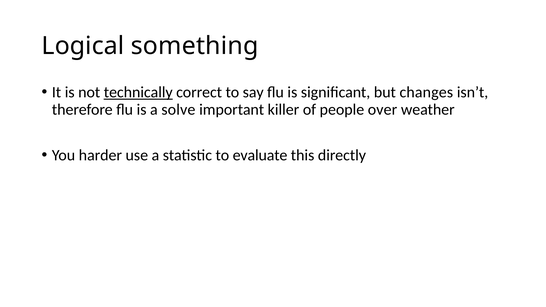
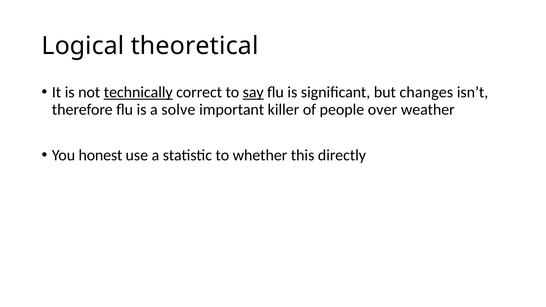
something: something -> theoretical
say underline: none -> present
harder: harder -> honest
evaluate: evaluate -> whether
